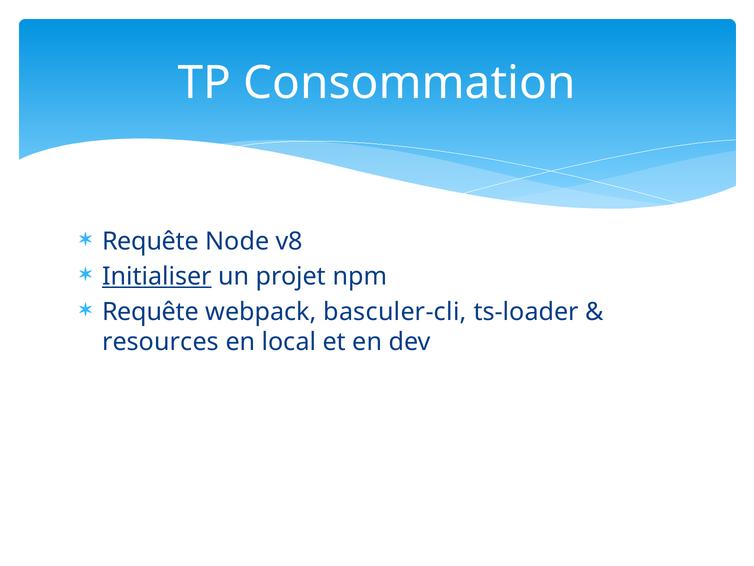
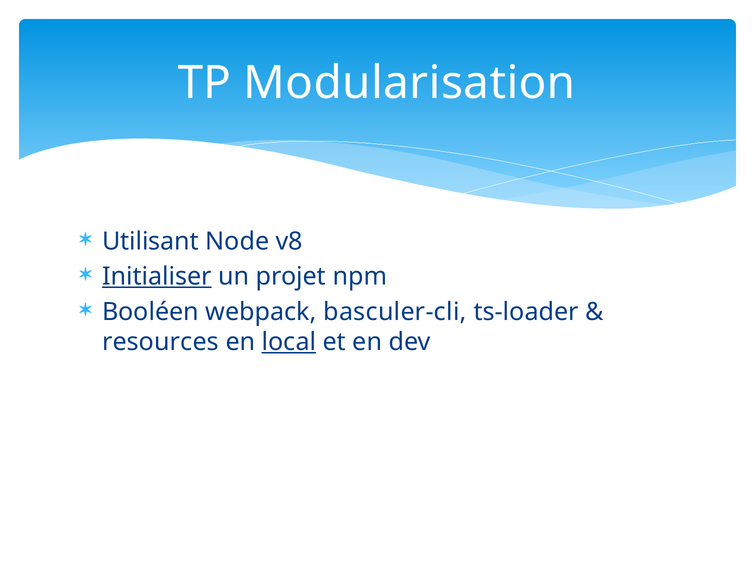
Consommation: Consommation -> Modularisation
Requête at (150, 241): Requête -> Utilisant
Requête at (150, 312): Requête -> Booléen
local underline: none -> present
